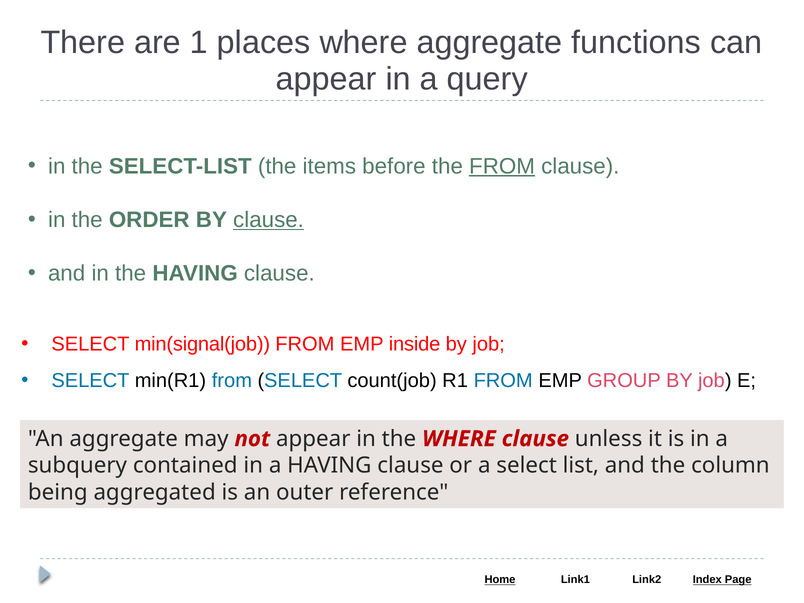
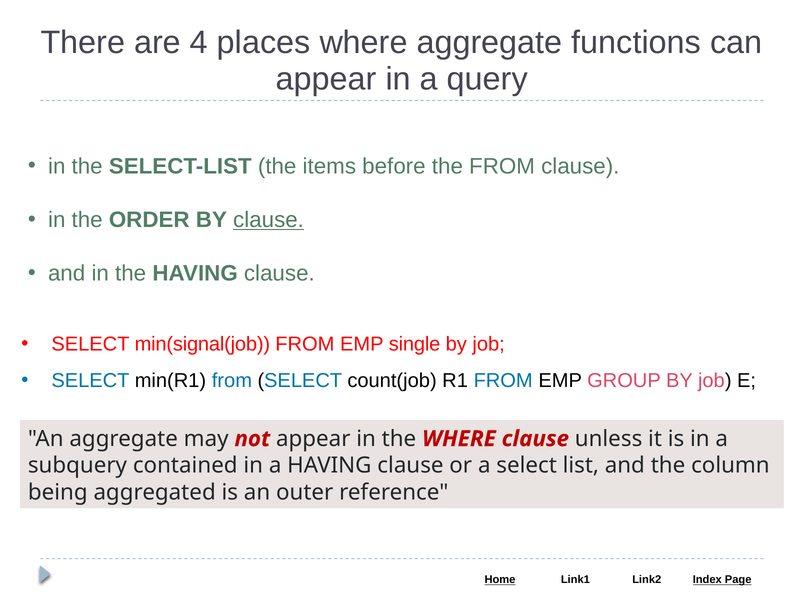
1: 1 -> 4
FROM at (502, 166) underline: present -> none
inside: inside -> single
